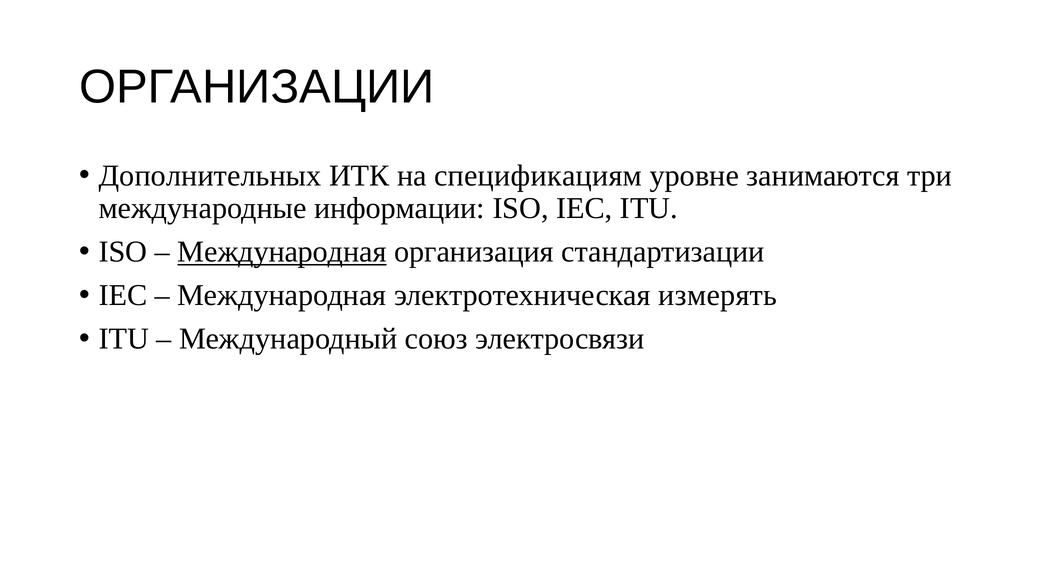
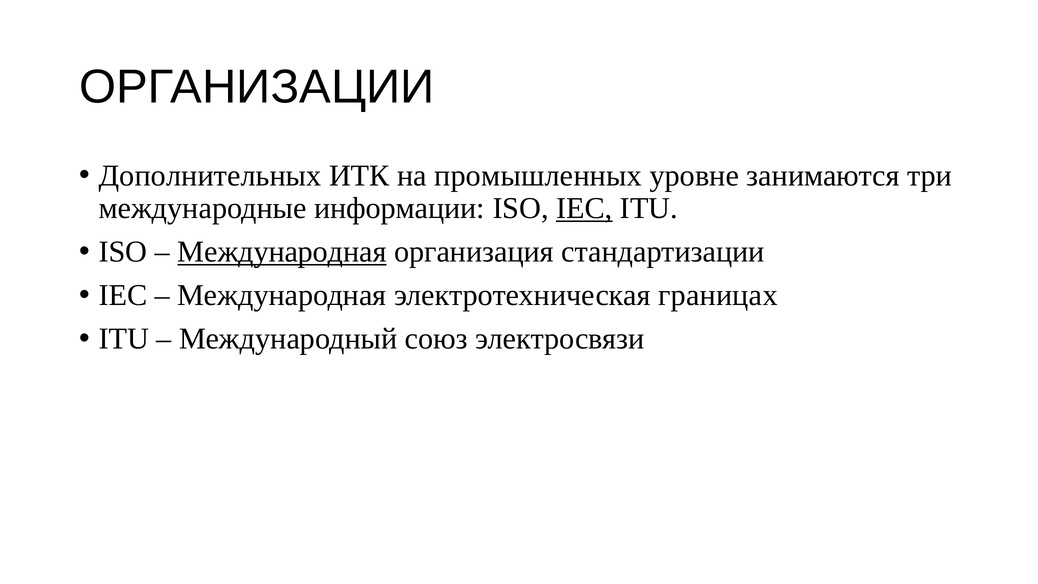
спецификациям: спецификациям -> промышленных
IEC at (584, 208) underline: none -> present
измерять: измерять -> границах
